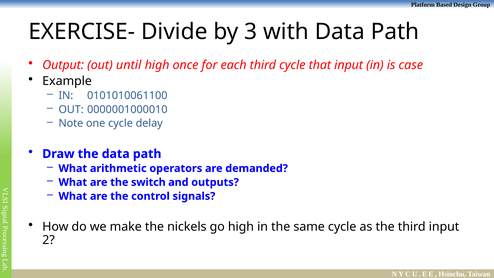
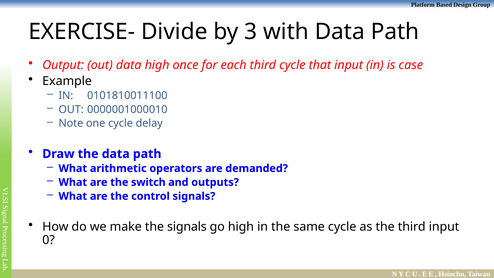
out until: until -> data
0101010061100: 0101010061100 -> 0101810011100
the nickels: nickels -> signals
2: 2 -> 0
